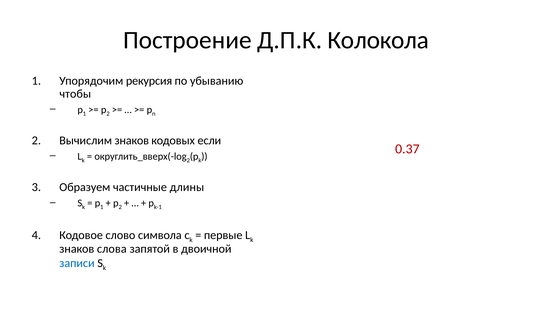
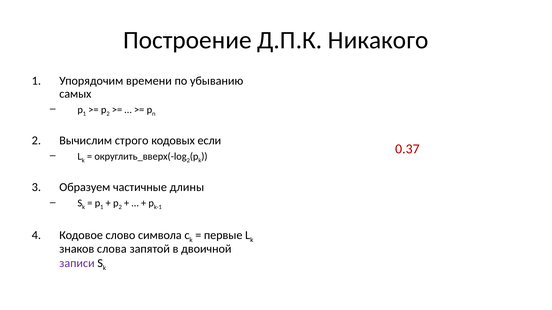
Колокола: Колокола -> Никакого
рекурсия: рекурсия -> времени
чтобы: чтобы -> самых
Вычислим знаков: знаков -> строго
записи colour: blue -> purple
